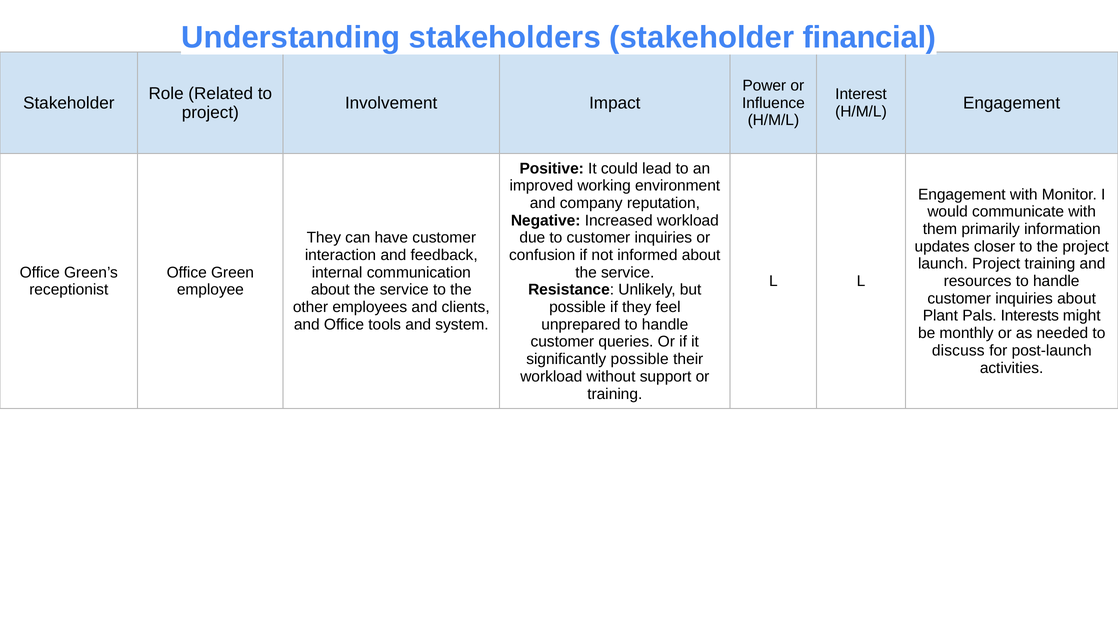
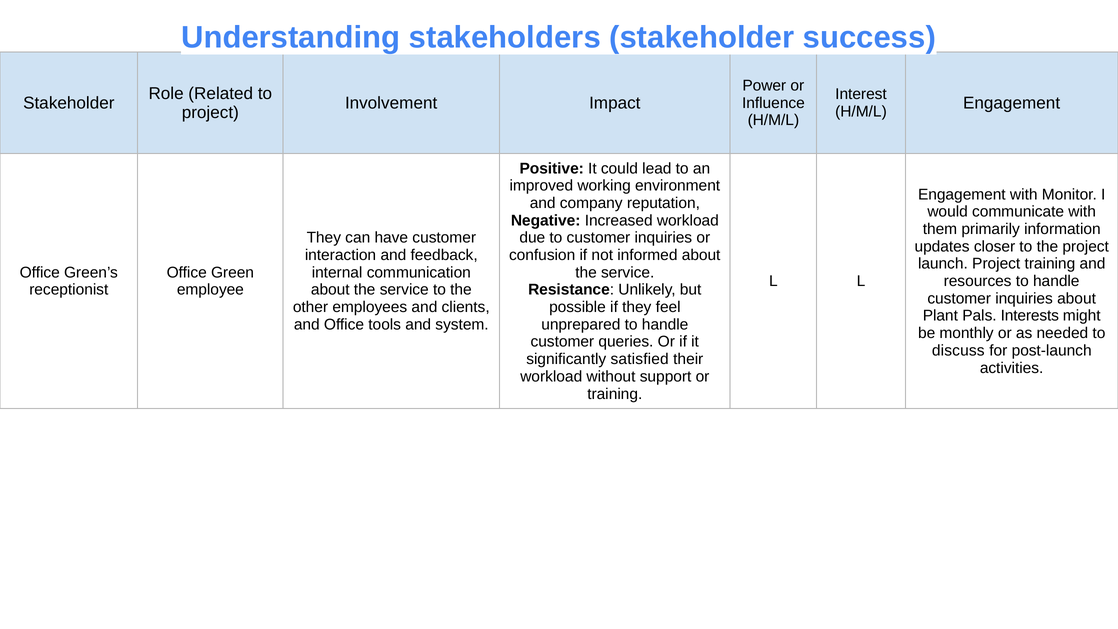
financial: financial -> success
significantly possible: possible -> satisfied
